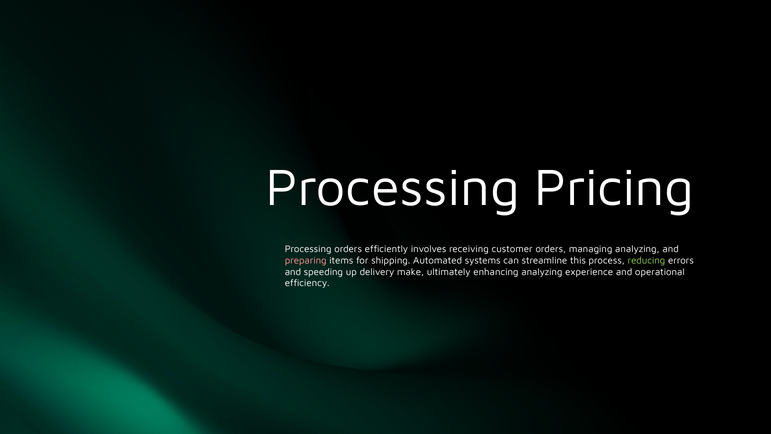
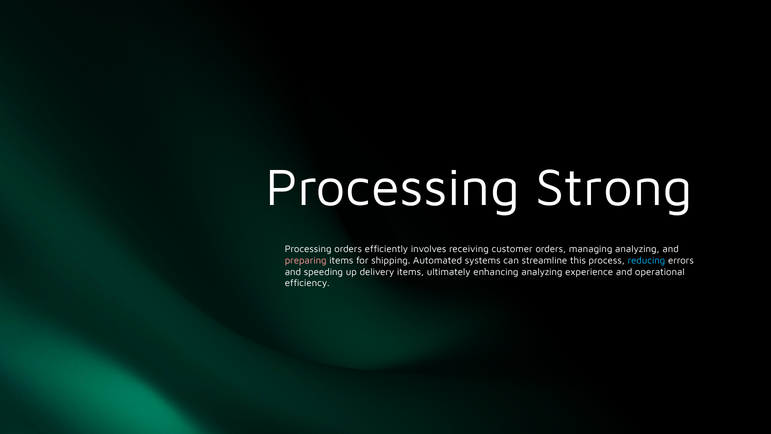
Pricing: Pricing -> Strong
reducing colour: light green -> light blue
delivery make: make -> items
